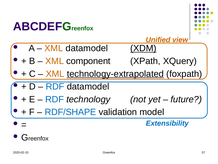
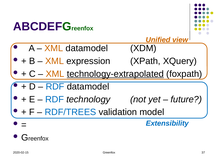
XDM underline: present -> none
component: component -> expression
RDF/SHAPE: RDF/SHAPE -> RDF/TREES
